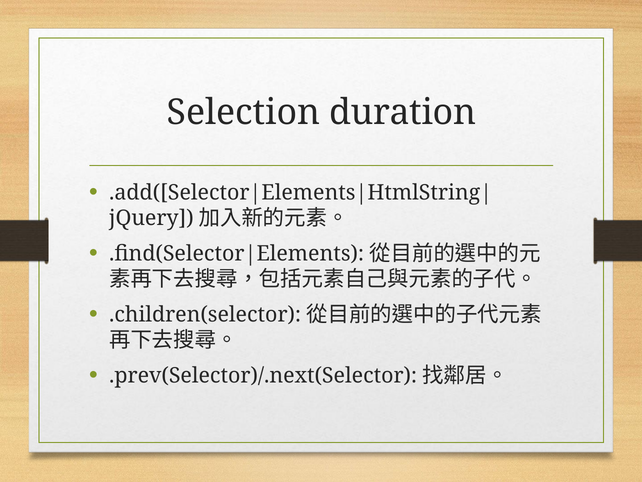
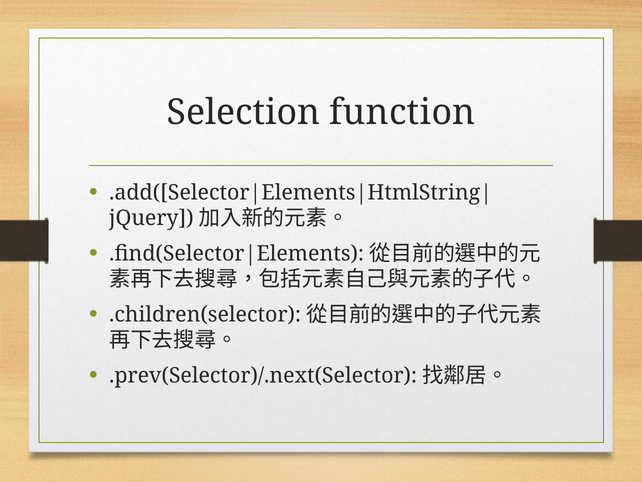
duration: duration -> function
